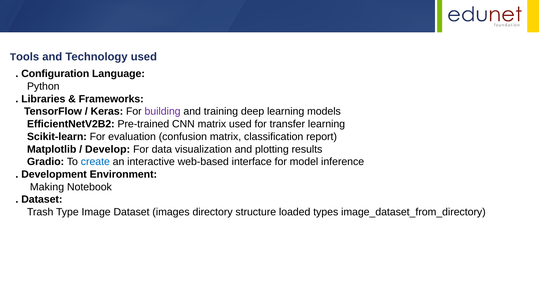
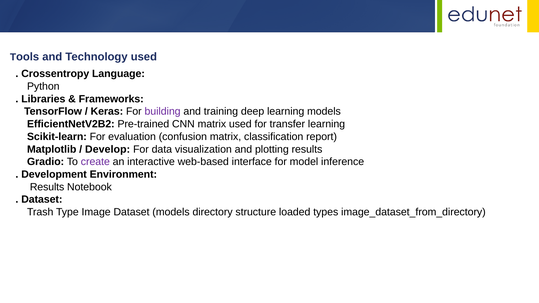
Configuration: Configuration -> Crossentropy
create colour: blue -> purple
Making at (47, 187): Making -> Results
Dataset images: images -> models
